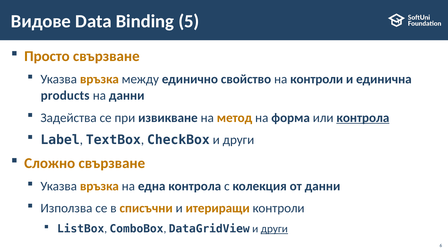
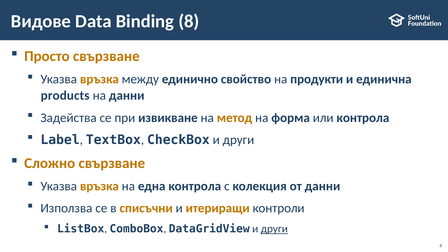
5: 5 -> 8
на контроли: контроли -> продукти
контрола at (363, 118) underline: present -> none
